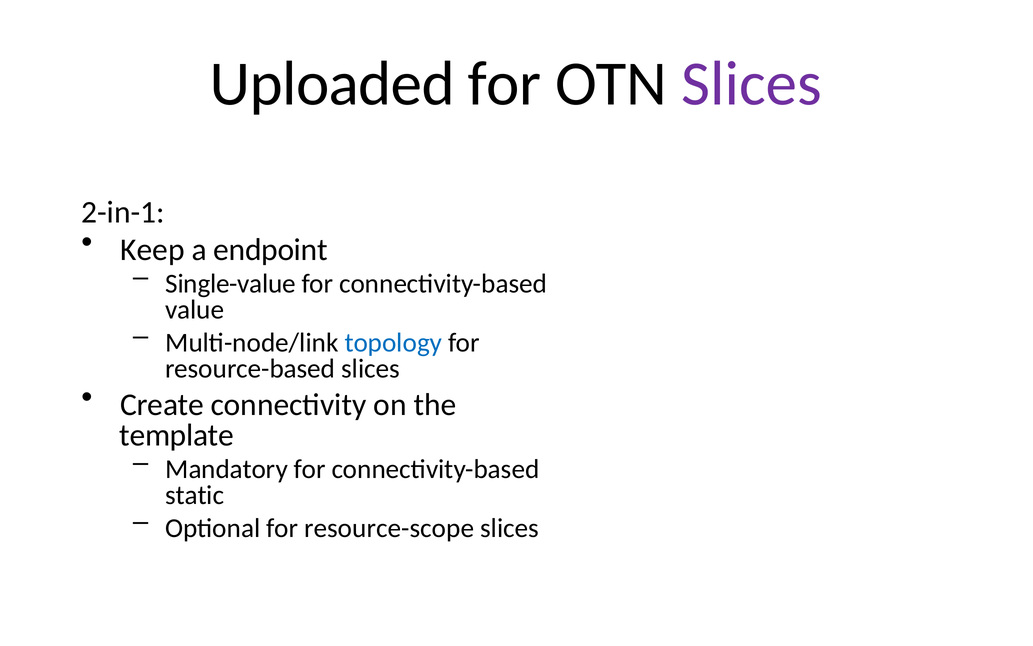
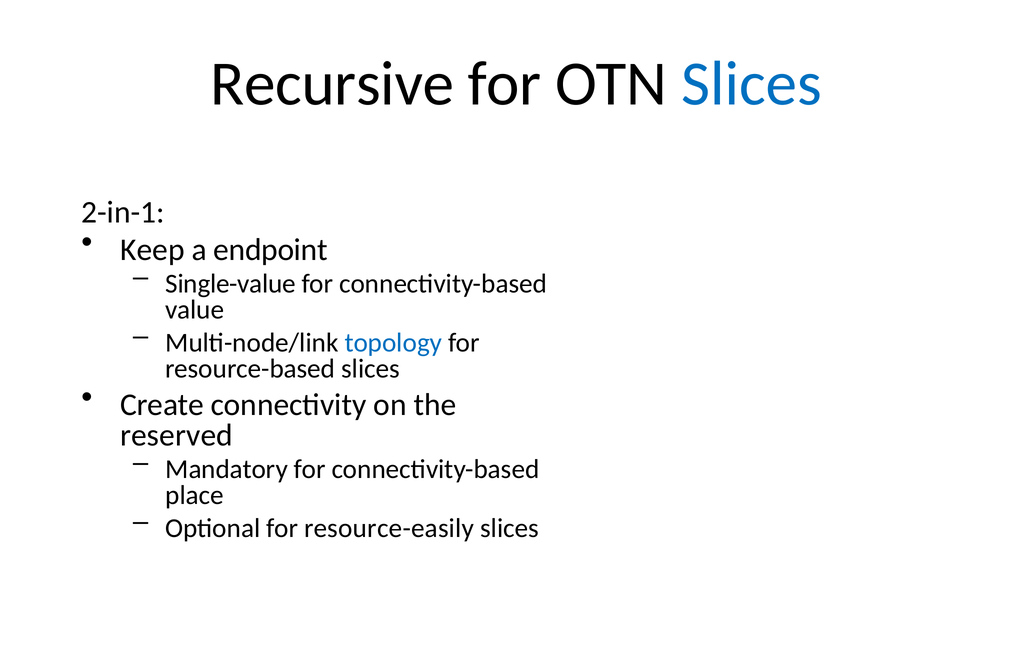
Uploaded: Uploaded -> Recursive
Slices at (752, 84) colour: purple -> blue
template: template -> reserved
static: static -> place
resource-scope: resource-scope -> resource-easily
